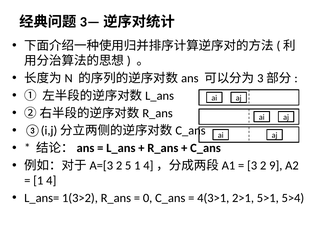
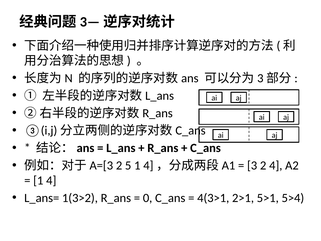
2 9: 9 -> 4
